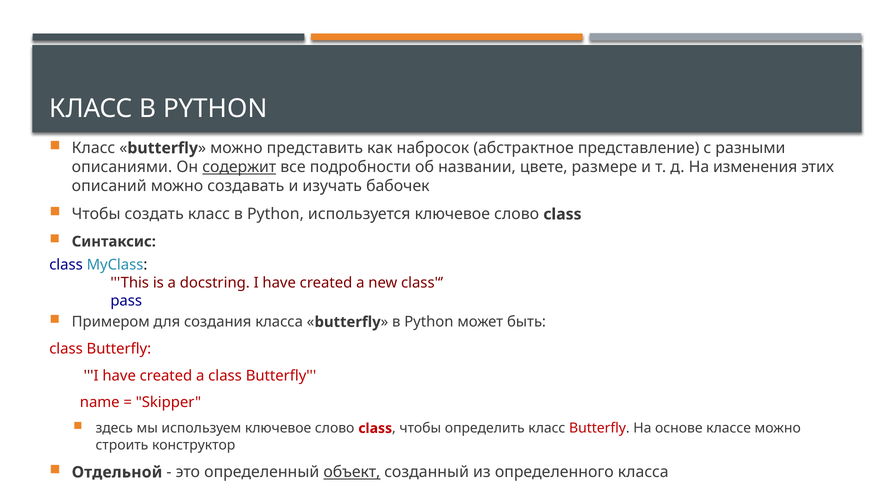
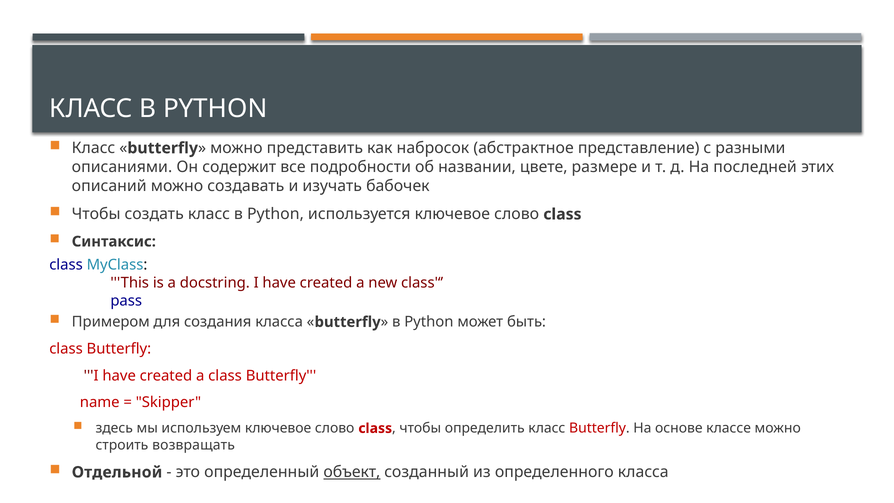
содержит underline: present -> none
изменения: изменения -> последней
конструктор: конструктор -> возвращать
